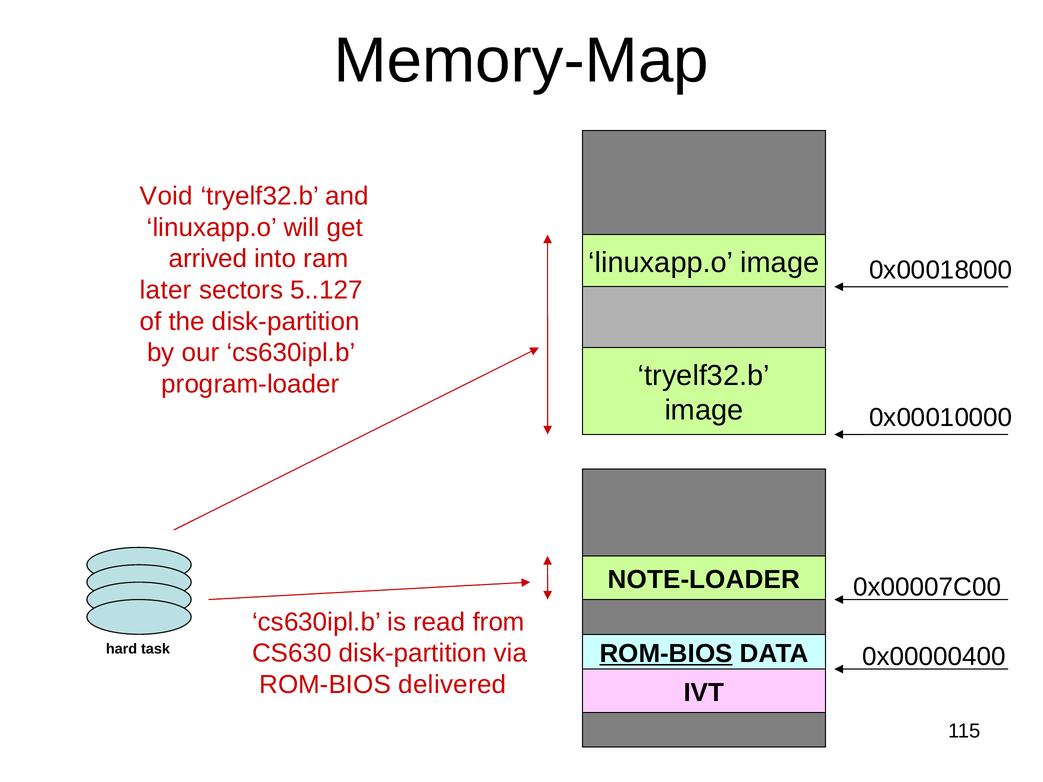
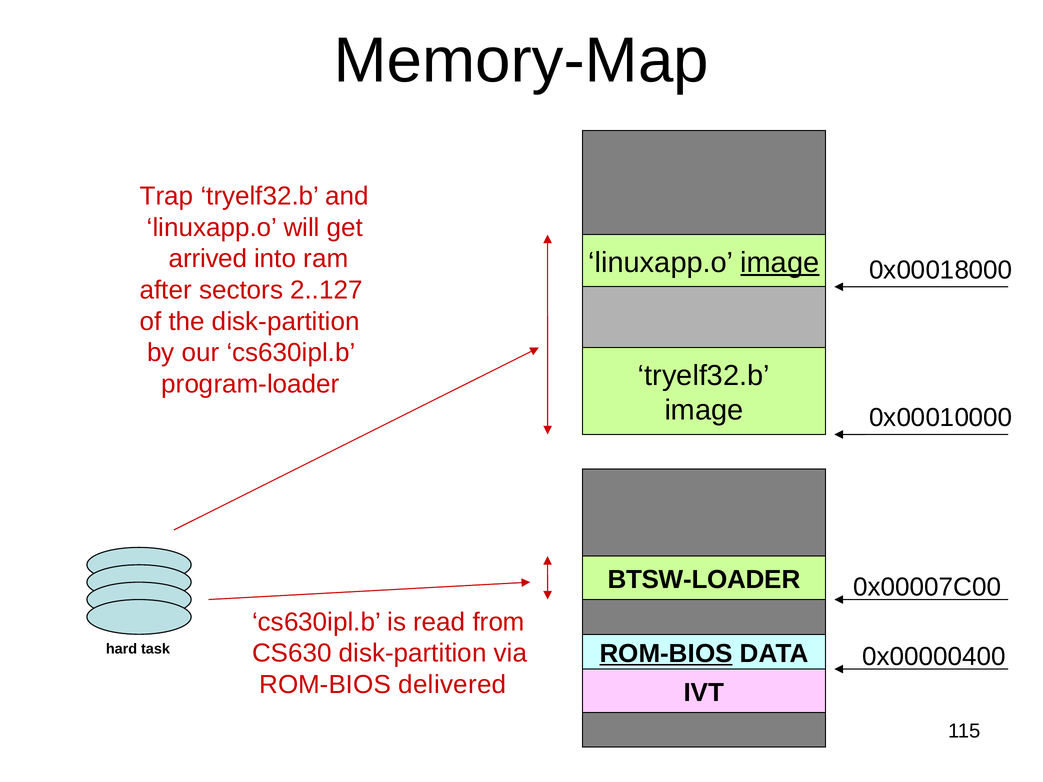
Void: Void -> Trap
image at (780, 263) underline: none -> present
later: later -> after
5..127: 5..127 -> 2..127
NOTE-LOADER: NOTE-LOADER -> BTSW-LOADER
